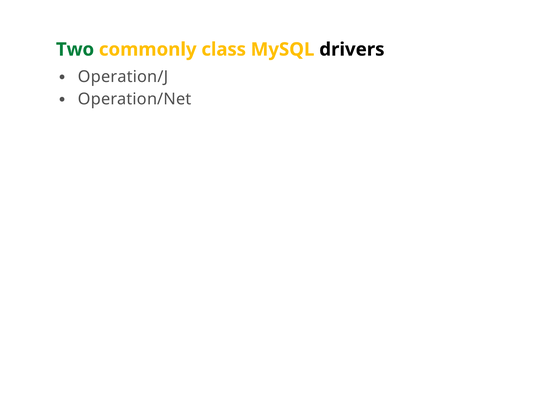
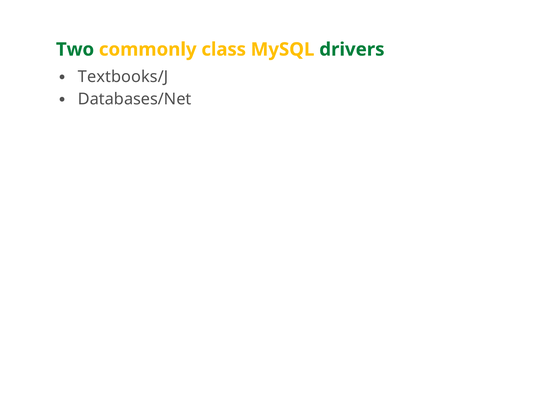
drivers colour: black -> green
Operation/J: Operation/J -> Textbooks/J
Operation/Net: Operation/Net -> Databases/Net
